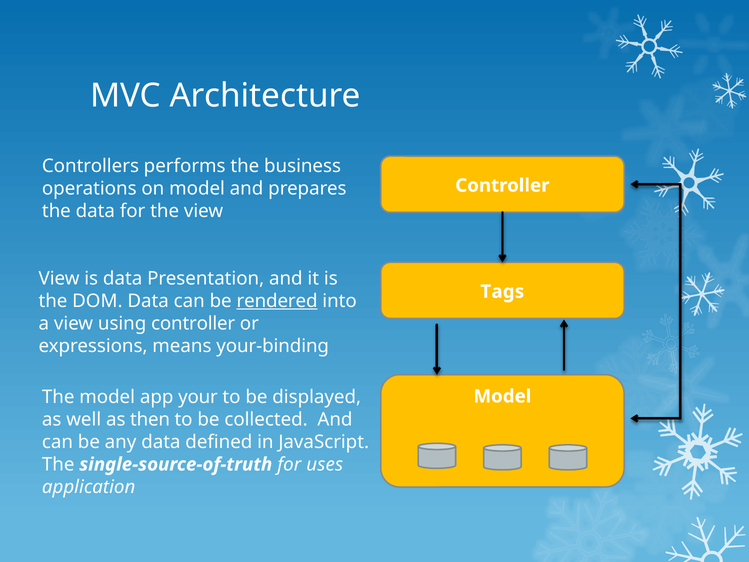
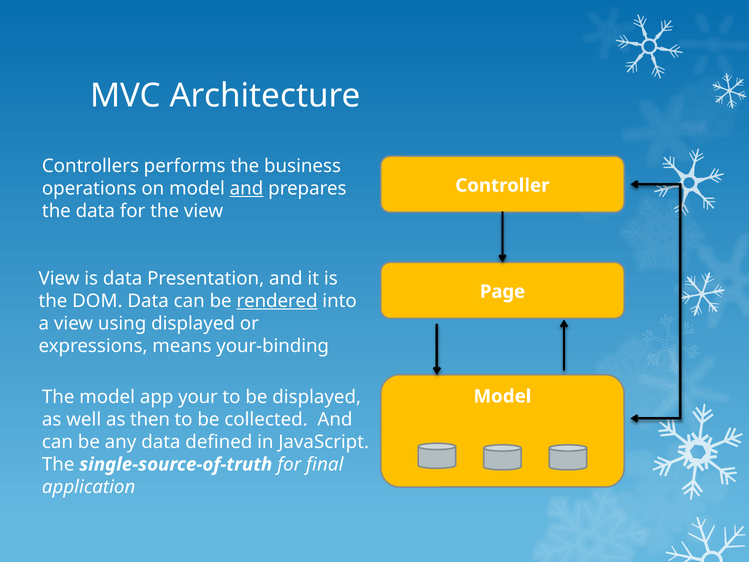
and at (247, 188) underline: none -> present
Tags: Tags -> Page
using controller: controller -> displayed
uses: uses -> final
